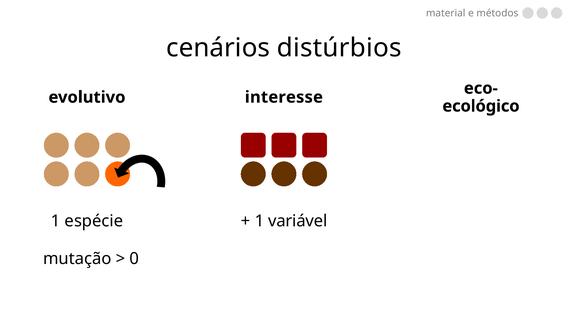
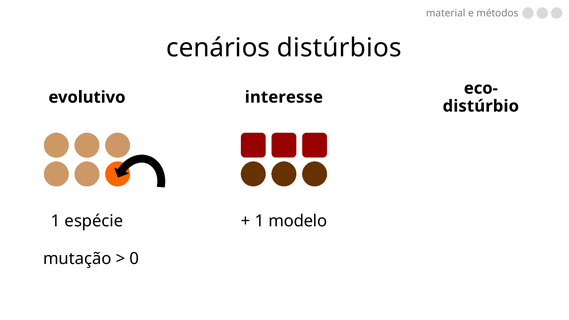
ecológico: ecológico -> distúrbio
variável: variável -> modelo
